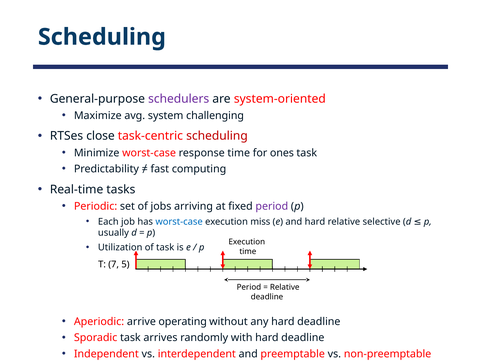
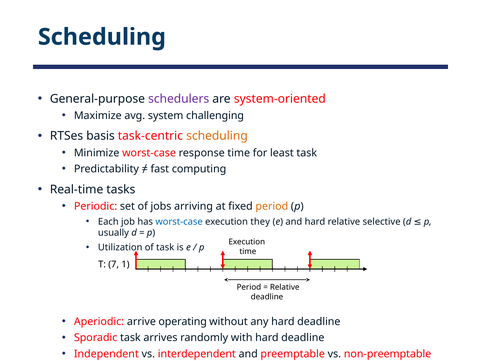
close: close -> basis
scheduling at (217, 136) colour: red -> orange
ones: ones -> least
period at (272, 206) colour: purple -> orange
miss: miss -> they
5: 5 -> 1
